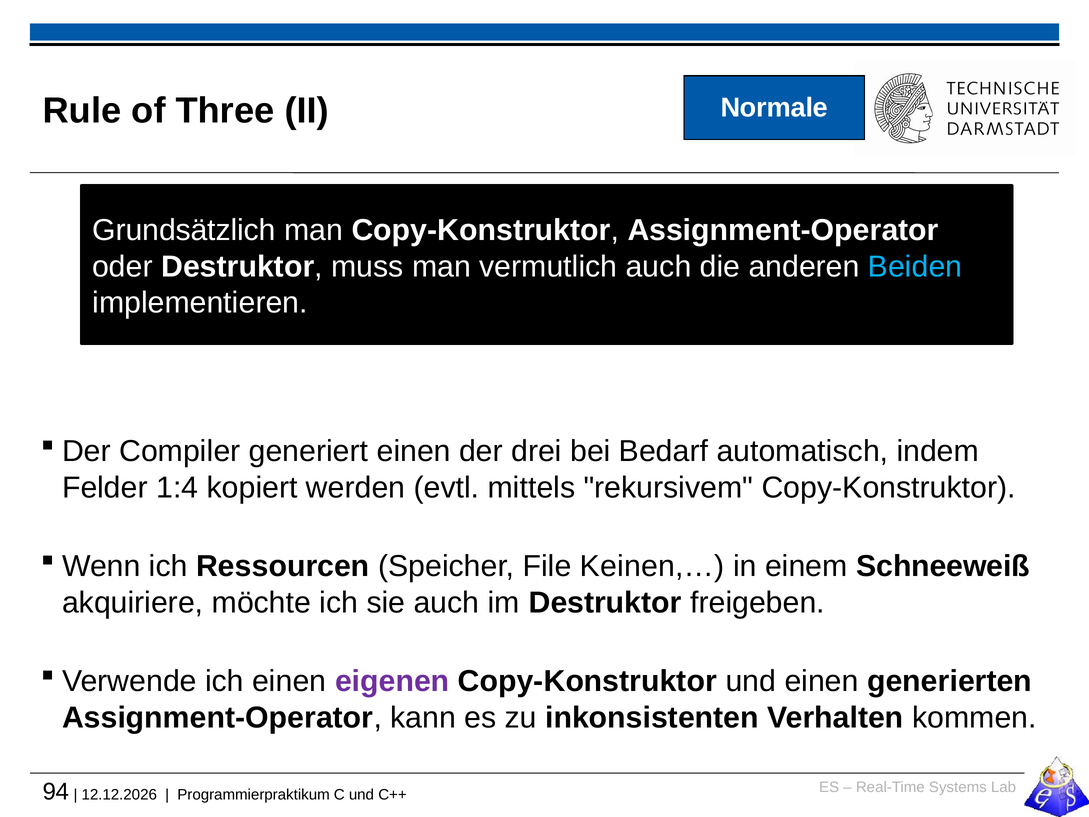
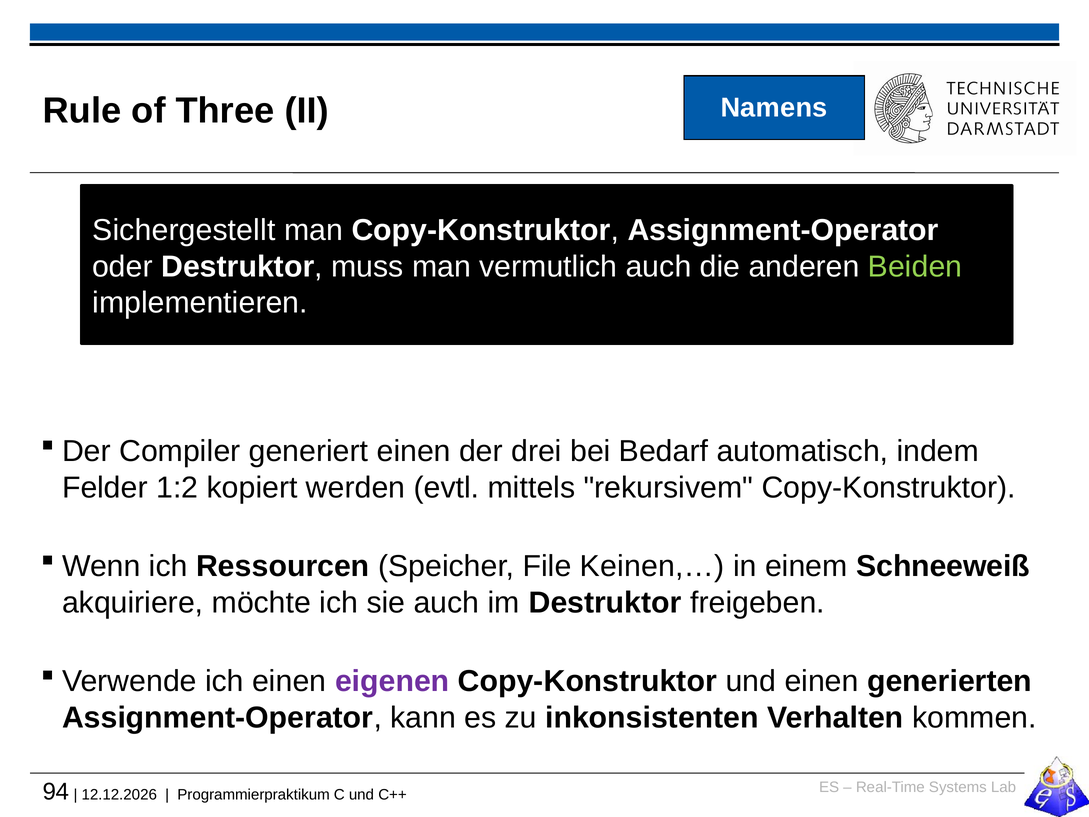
Normale: Normale -> Namens
Grundsätzlich: Grundsätzlich -> Sichergestellt
Beiden colour: light blue -> light green
1:4: 1:4 -> 1:2
